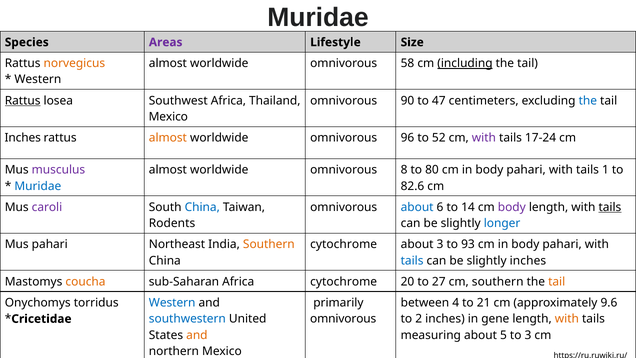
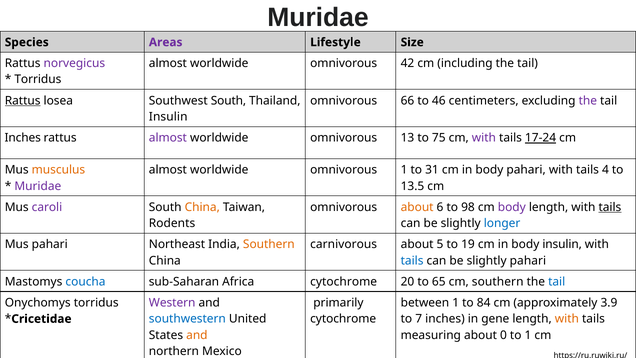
norvegicus colour: orange -> purple
58: 58 -> 42
including underline: present -> none
Western at (38, 80): Western -> Torridus
Southwest Africa: Africa -> South
90: 90 -> 66
47: 47 -> 46
the at (588, 101) colour: blue -> purple
Mexico at (168, 117): Mexico -> Insulin
almost at (168, 138) colour: orange -> purple
omnivorous 96: 96 -> 13
52: 52 -> 75
17-24 underline: none -> present
musculus colour: purple -> orange
omnivorous 8: 8 -> 1
80: 80 -> 31
1: 1 -> 4
Muridae at (38, 186) colour: blue -> purple
82.6: 82.6 -> 13.5
China at (202, 207) colour: blue -> orange
about at (417, 207) colour: blue -> orange
14: 14 -> 98
cytochrome at (344, 244): cytochrome -> carnivorous
about 3: 3 -> 5
93: 93 -> 19
pahari at (562, 244): pahari -> insulin
slightly inches: inches -> pahari
coucha colour: orange -> blue
27: 27 -> 65
tail at (557, 281) colour: orange -> blue
Western at (172, 302) colour: blue -> purple
between 4: 4 -> 1
21 at (484, 302): 21 -> 84
9.6: 9.6 -> 3.9
omnivorous at (343, 319): omnivorous -> cytochrome
2: 2 -> 7
5: 5 -> 0
to 3: 3 -> 1
